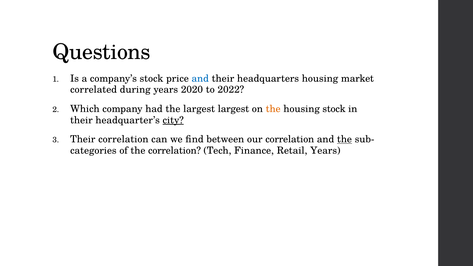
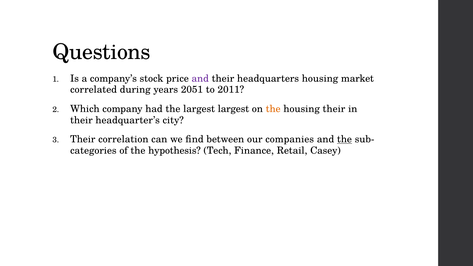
and at (200, 78) colour: blue -> purple
2020: 2020 -> 2051
2022: 2022 -> 2011
housing stock: stock -> their
city underline: present -> none
our correlation: correlation -> companies
the correlation: correlation -> hypothesis
Retail Years: Years -> Casey
